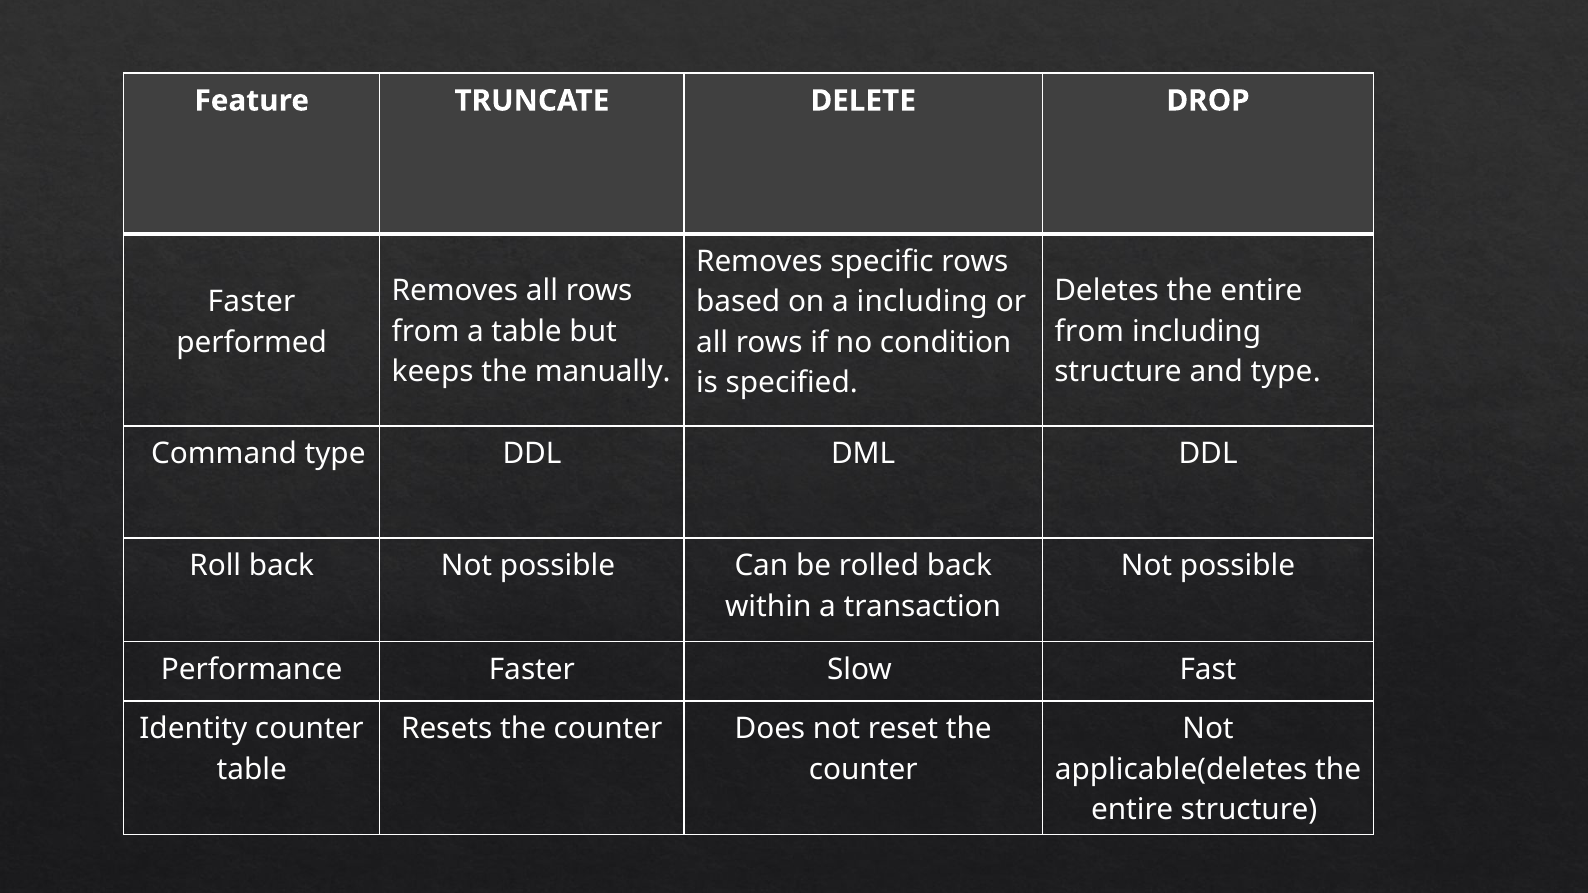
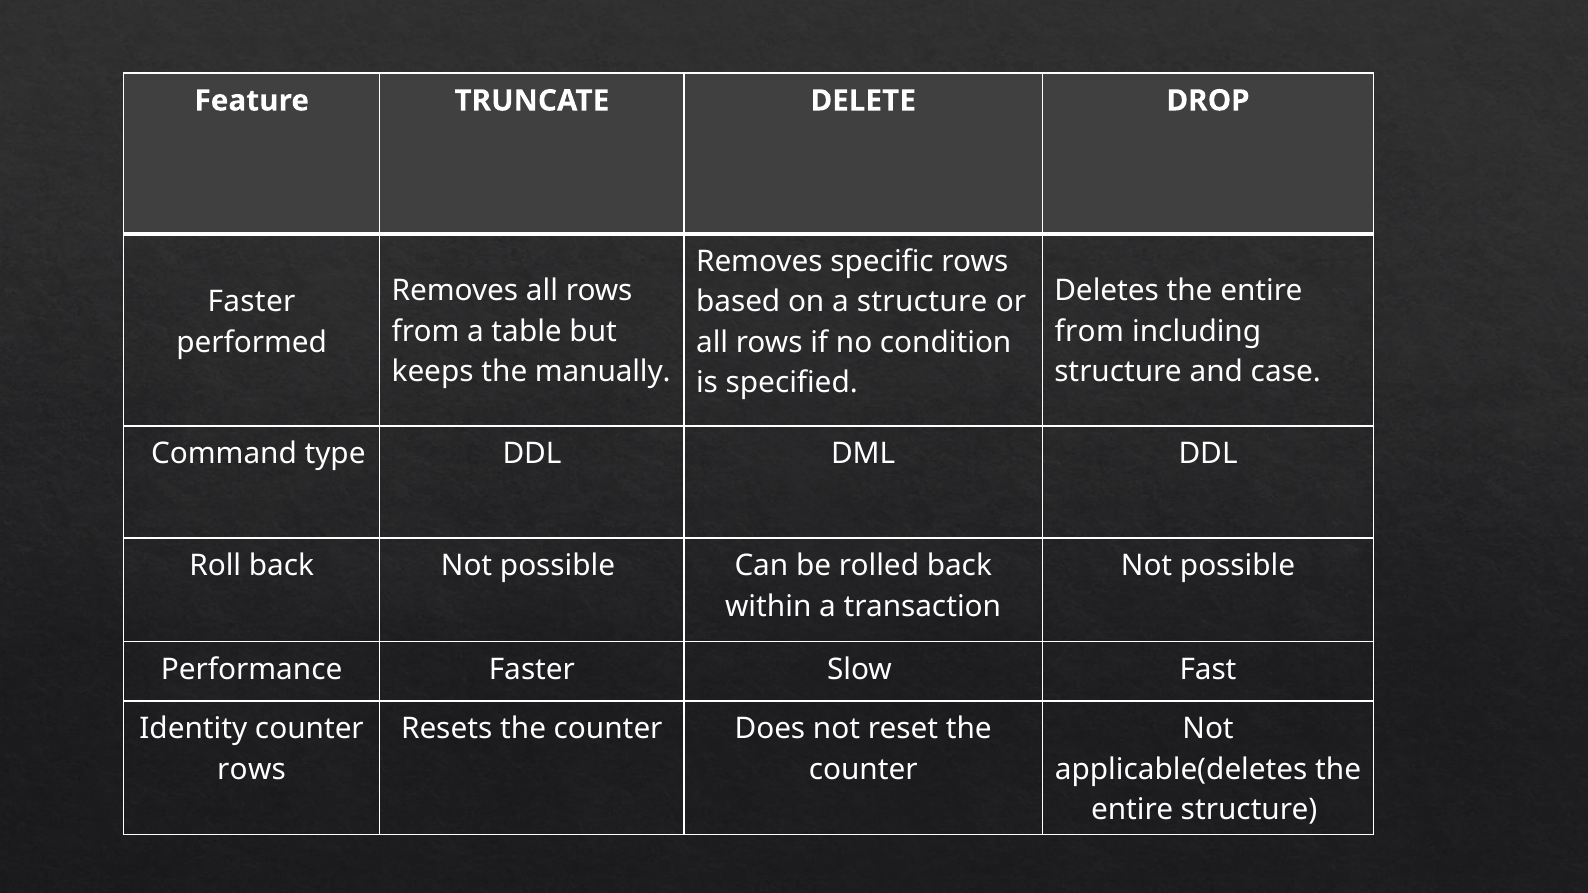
a including: including -> structure
and type: type -> case
table at (252, 769): table -> rows
